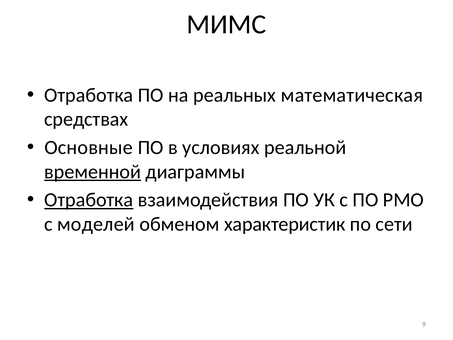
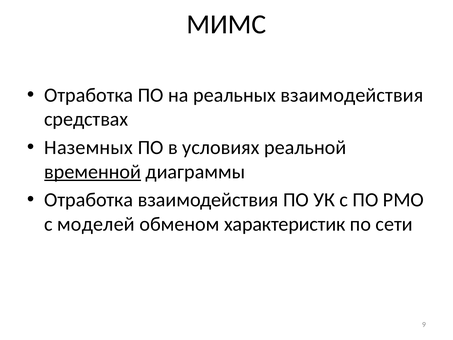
реальных математическая: математическая -> взаимодействия
Основные: Основные -> Наземных
Отработка at (89, 200) underline: present -> none
